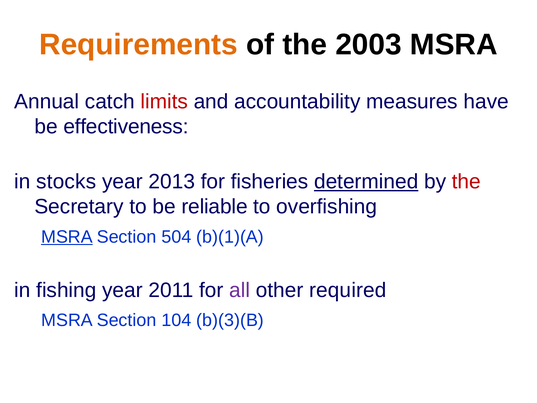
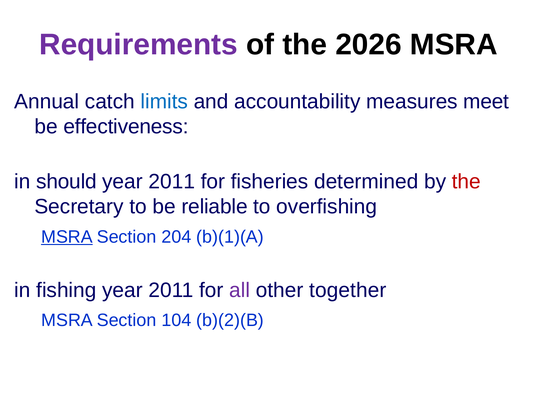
Requirements colour: orange -> purple
2003: 2003 -> 2026
limits colour: red -> blue
have: have -> meet
stocks: stocks -> should
2013 at (172, 181): 2013 -> 2011
determined underline: present -> none
504: 504 -> 204
required: required -> together
b)(3)(B: b)(3)(B -> b)(2)(B
